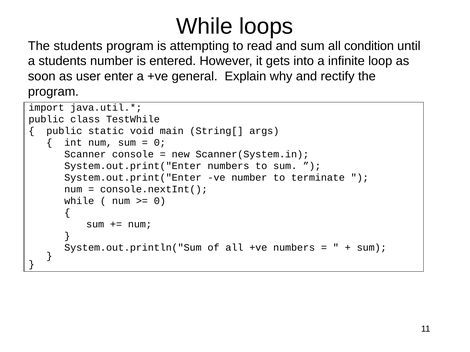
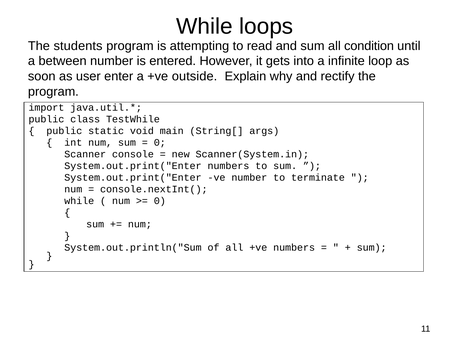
a students: students -> between
general: general -> outside
